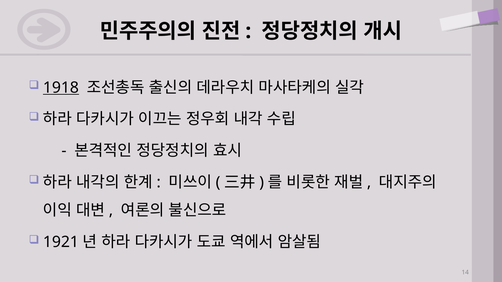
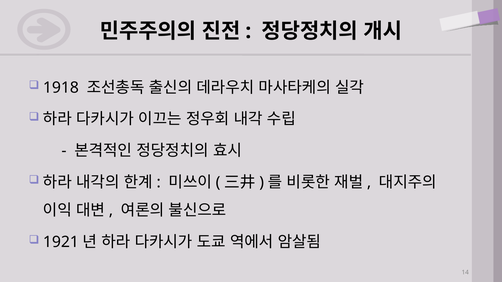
1918 underline: present -> none
